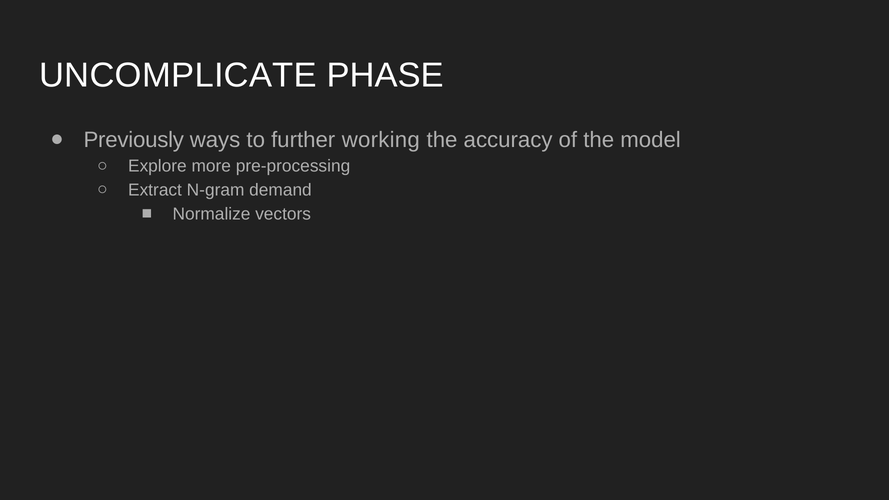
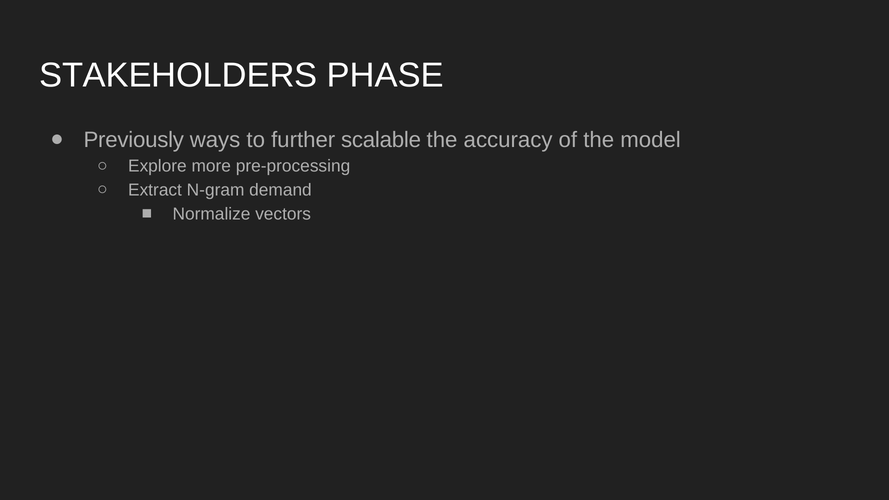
UNCOMPLICATE: UNCOMPLICATE -> STAKEHOLDERS
working: working -> scalable
